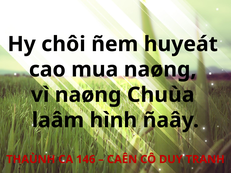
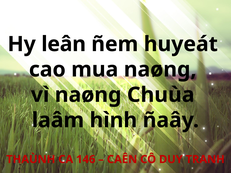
chôi: chôi -> leân
